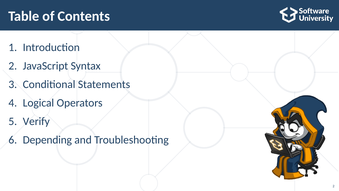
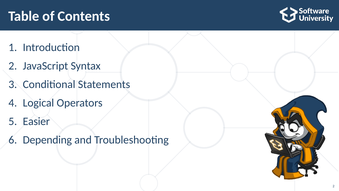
Verify: Verify -> Easier
